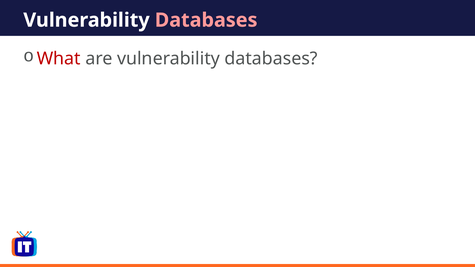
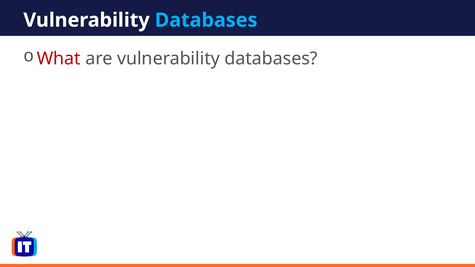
Databases at (206, 20) colour: pink -> light blue
